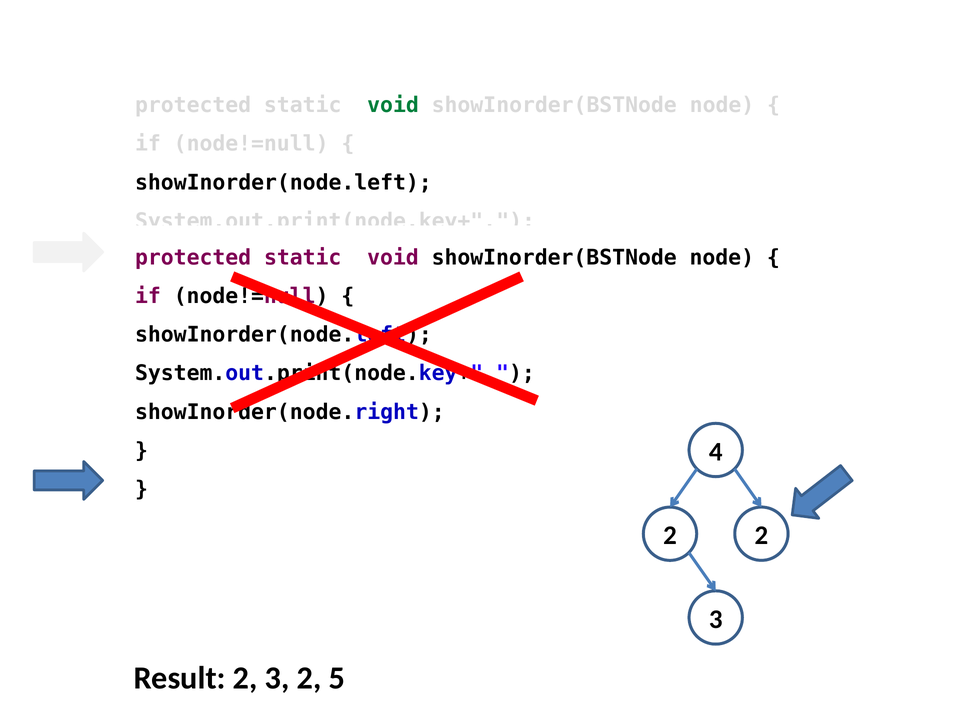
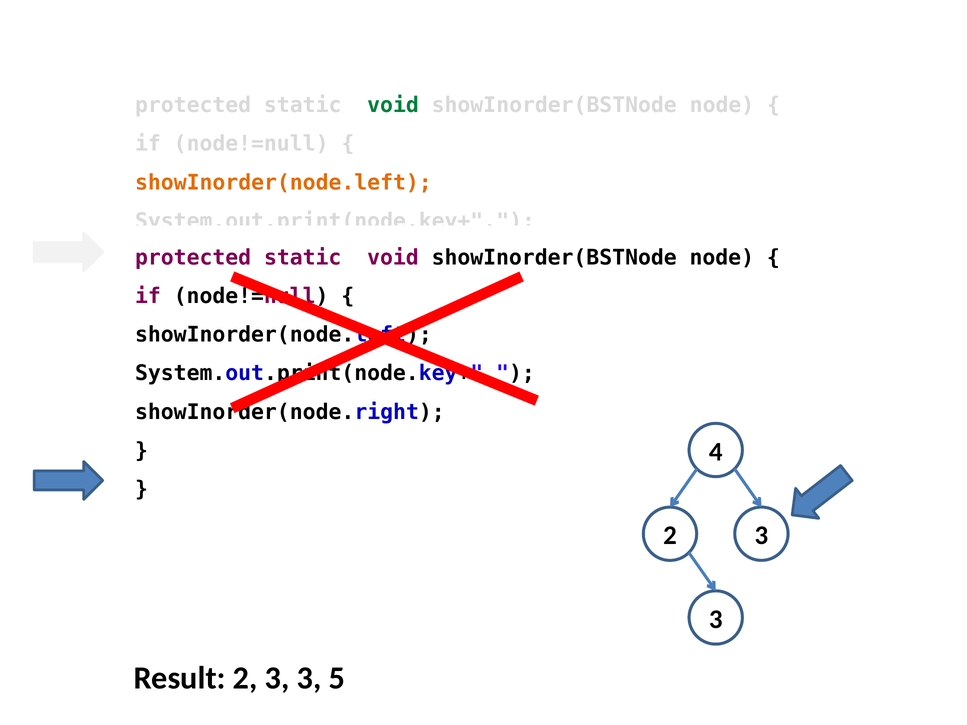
showInorder(node.left at (283, 183) colour: black -> orange
2 at (761, 536): 2 -> 3
Result 2 3 2: 2 -> 3
